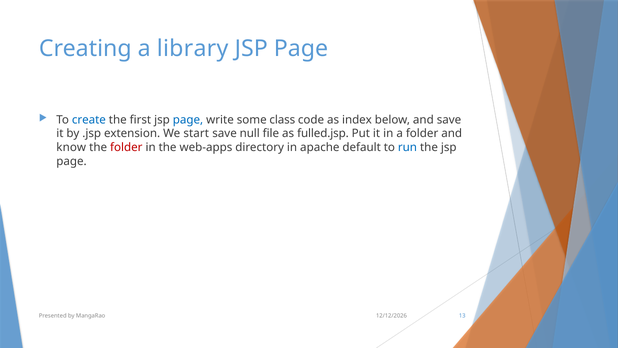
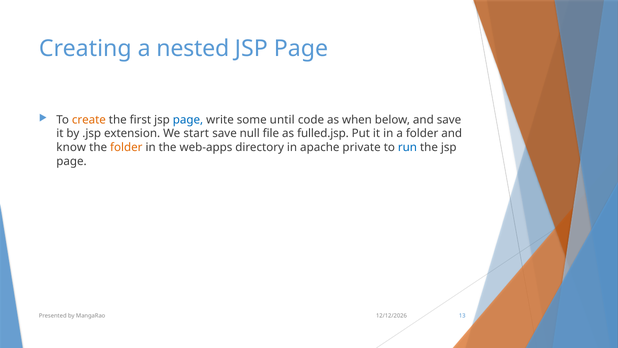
library: library -> nested
create colour: blue -> orange
class: class -> until
index: index -> when
folder at (126, 147) colour: red -> orange
default: default -> private
